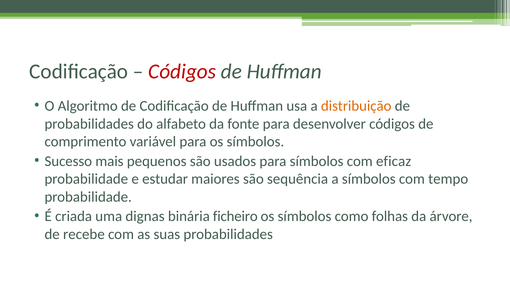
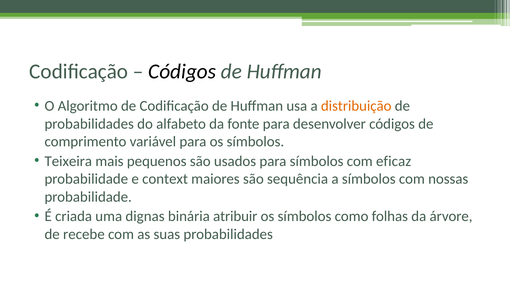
Códigos at (182, 72) colour: red -> black
Sucesso: Sucesso -> Teixeira
estudar: estudar -> context
tempo: tempo -> nossas
ficheiro: ficheiro -> atribuir
